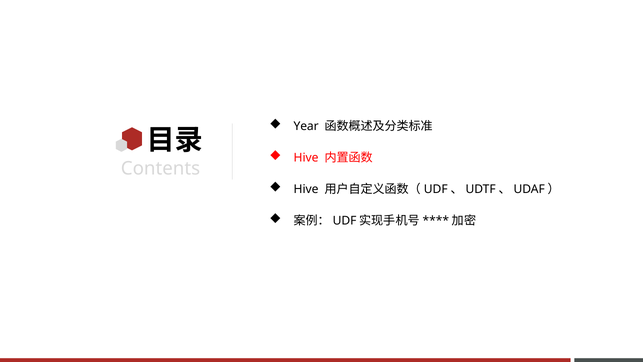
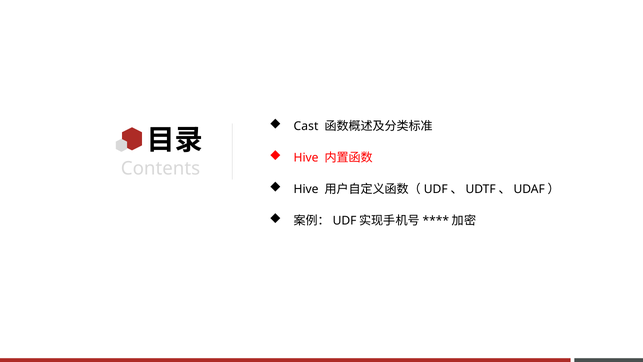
Year: Year -> Cast
